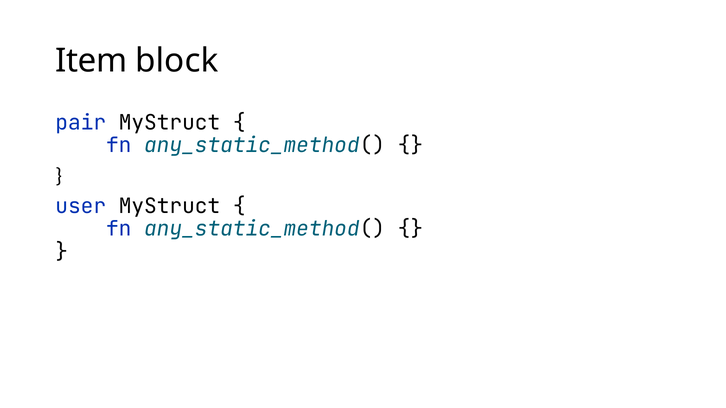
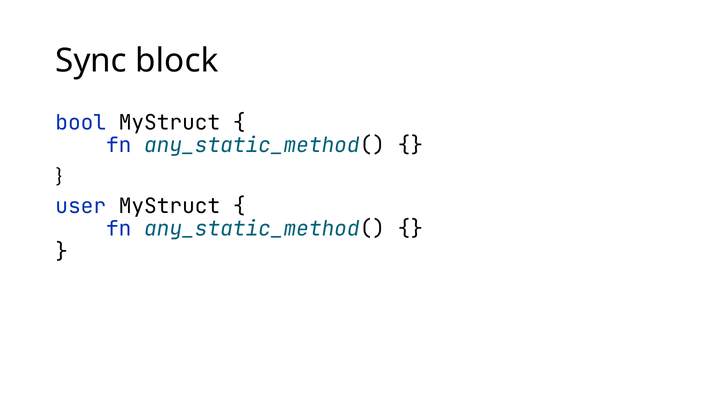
Item: Item -> Sync
pair: pair -> bool
